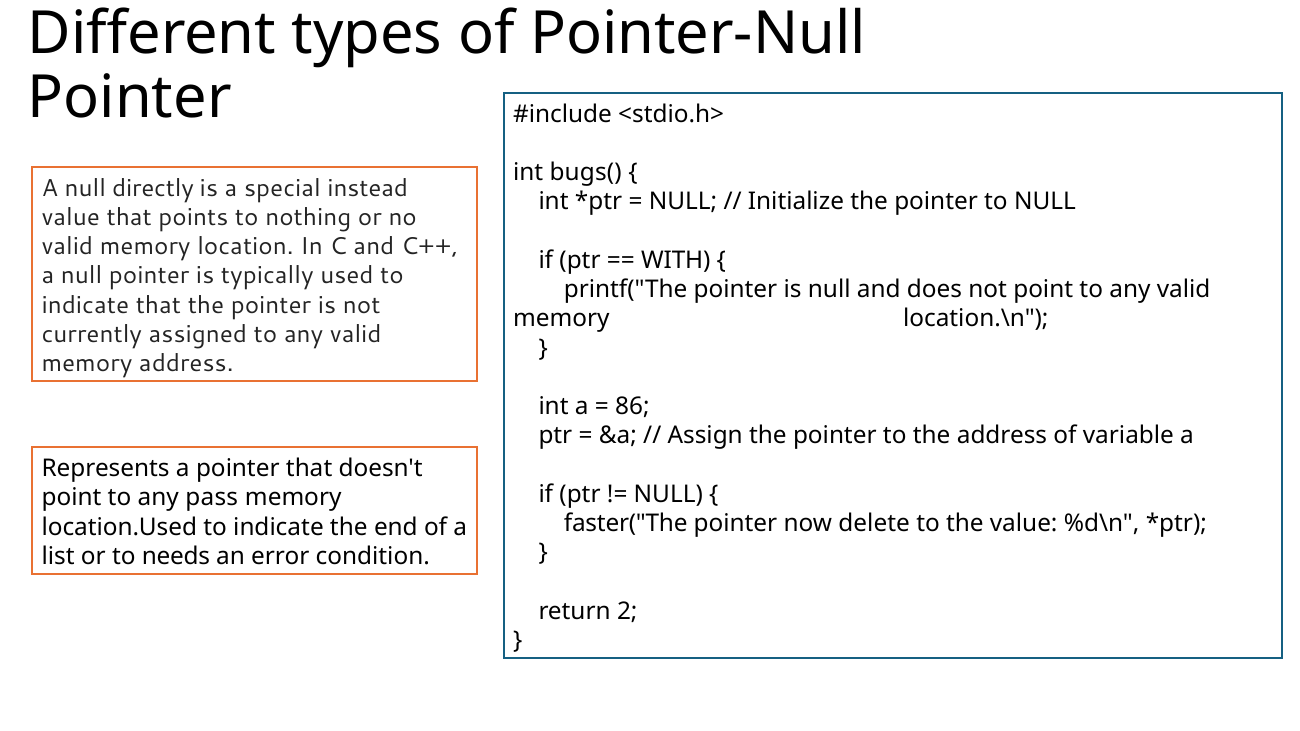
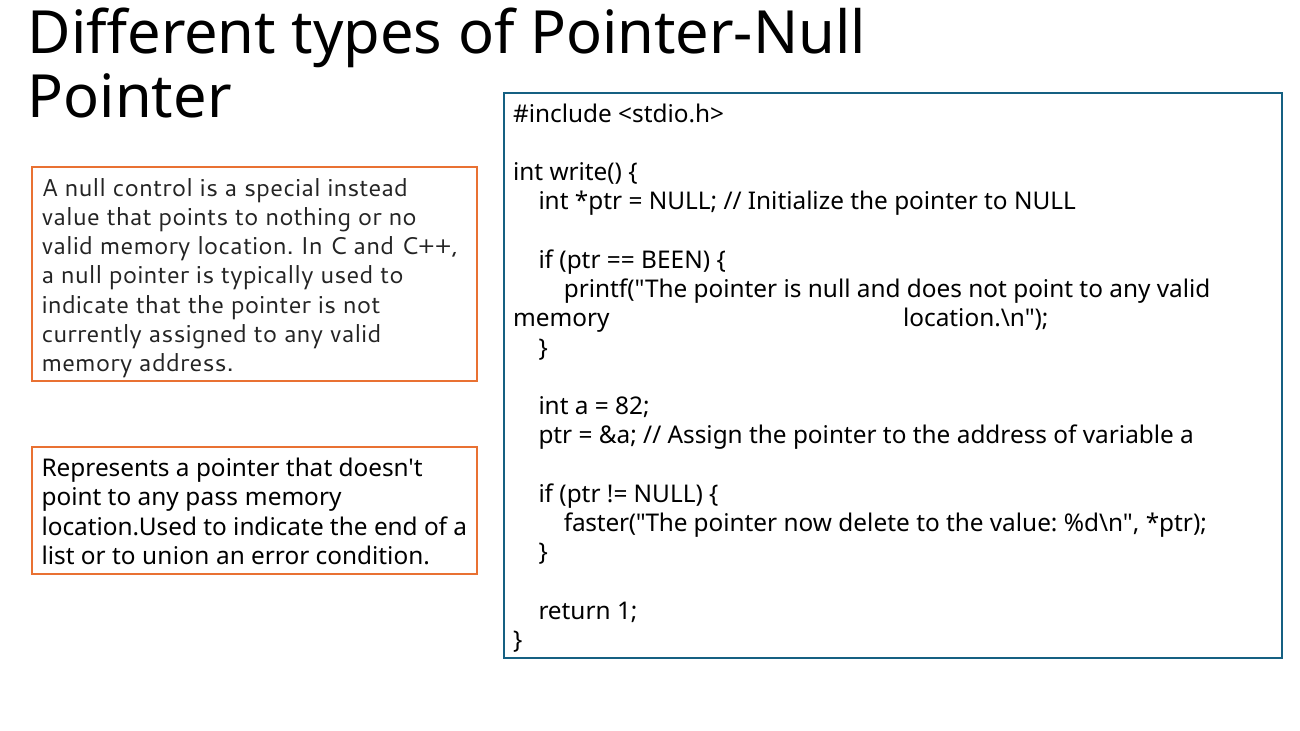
bugs(: bugs( -> write(
directly: directly -> control
WITH: WITH -> BEEN
86: 86 -> 82
needs: needs -> union
2: 2 -> 1
